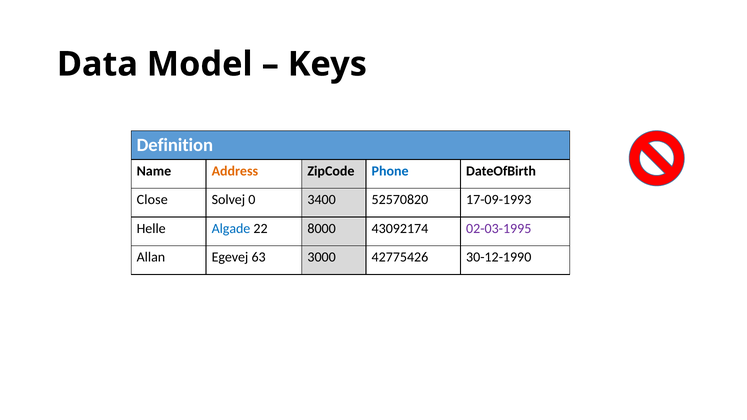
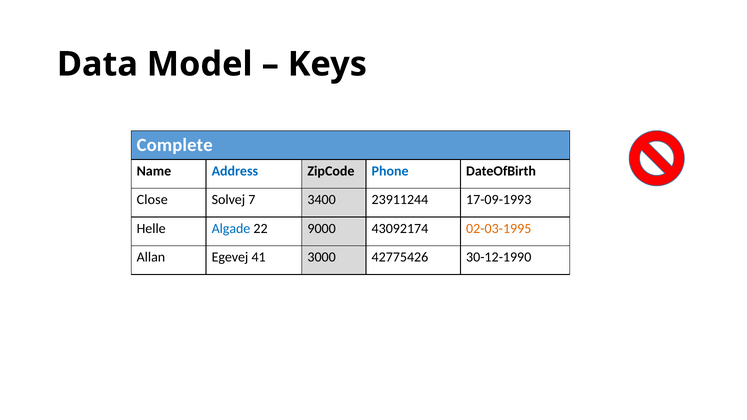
Definition: Definition -> Complete
Address colour: orange -> blue
0: 0 -> 7
52570820: 52570820 -> 23911244
8000: 8000 -> 9000
02-03-1995 colour: purple -> orange
63: 63 -> 41
